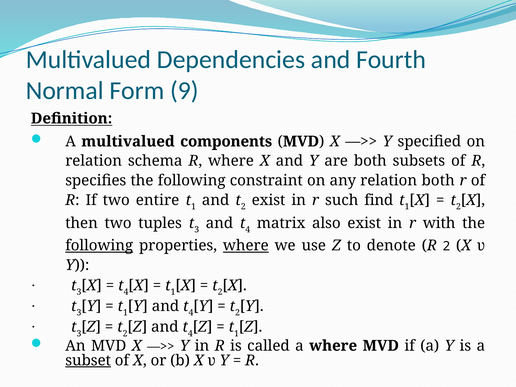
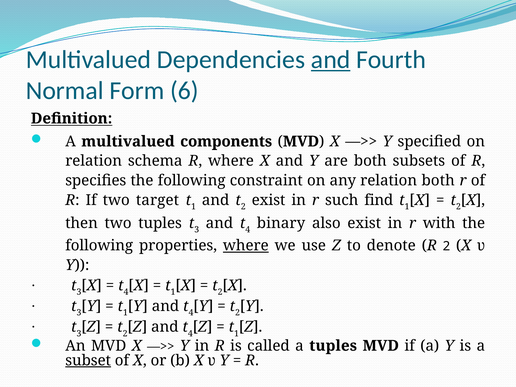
and at (331, 60) underline: none -> present
9: 9 -> 6
entire: entire -> target
matrix: matrix -> binary
following at (99, 246) underline: present -> none
a where: where -> tuples
